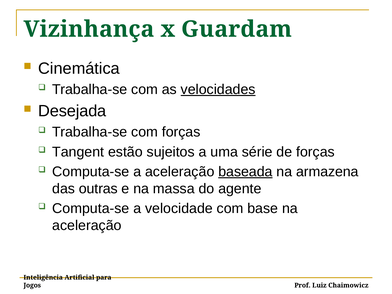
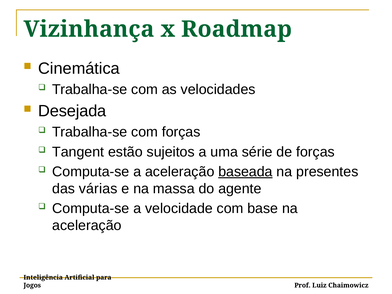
Guardam: Guardam -> Roadmap
velocidades underline: present -> none
armazena: armazena -> presentes
outras: outras -> várias
